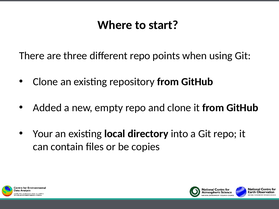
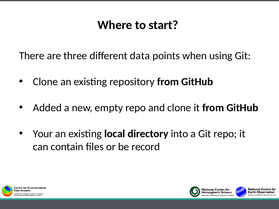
different repo: repo -> data
copies: copies -> record
